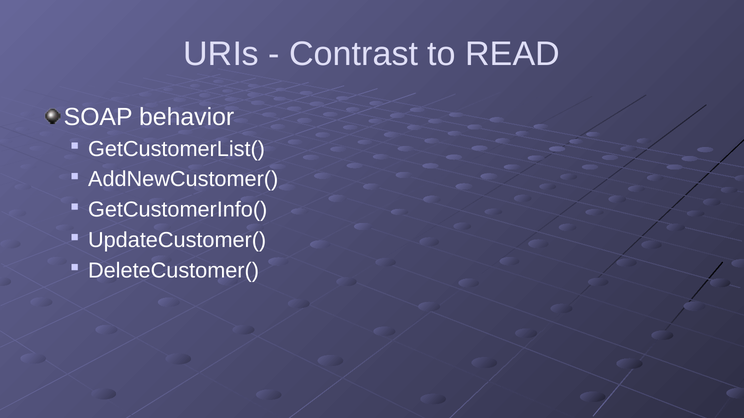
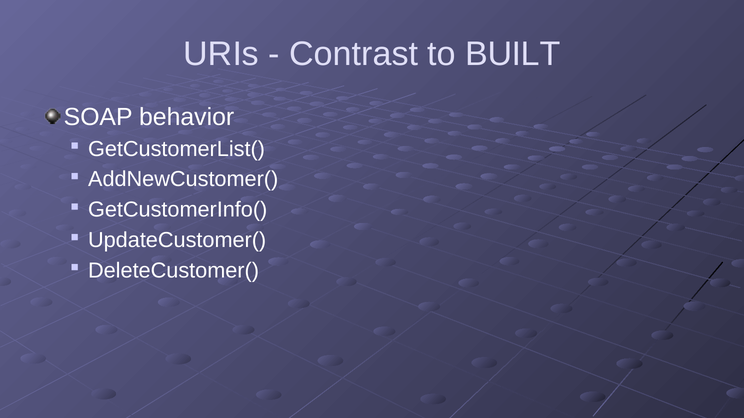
READ: READ -> BUILT
